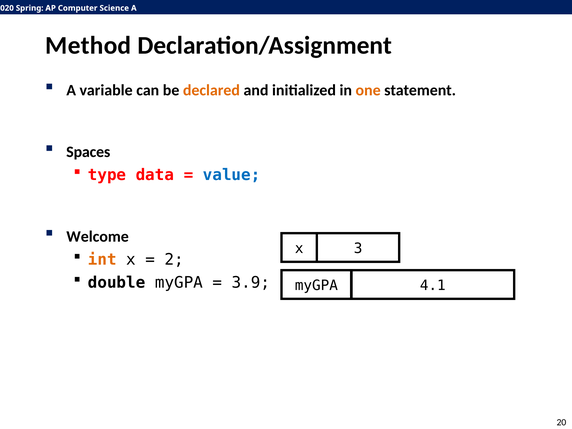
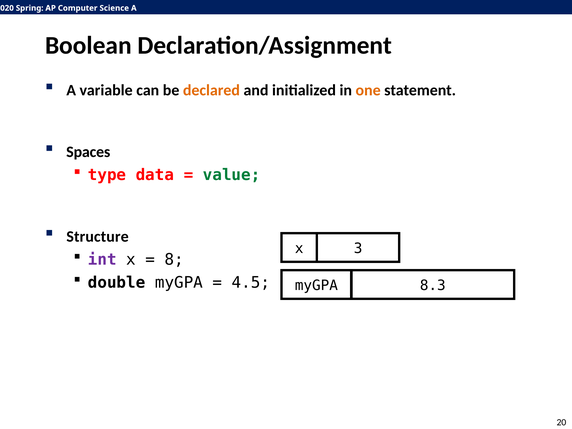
Method: Method -> Boolean
value colour: blue -> green
Welcome: Welcome -> Structure
int colour: orange -> purple
2: 2 -> 8
3.9: 3.9 -> 4.5
4.1: 4.1 -> 8.3
